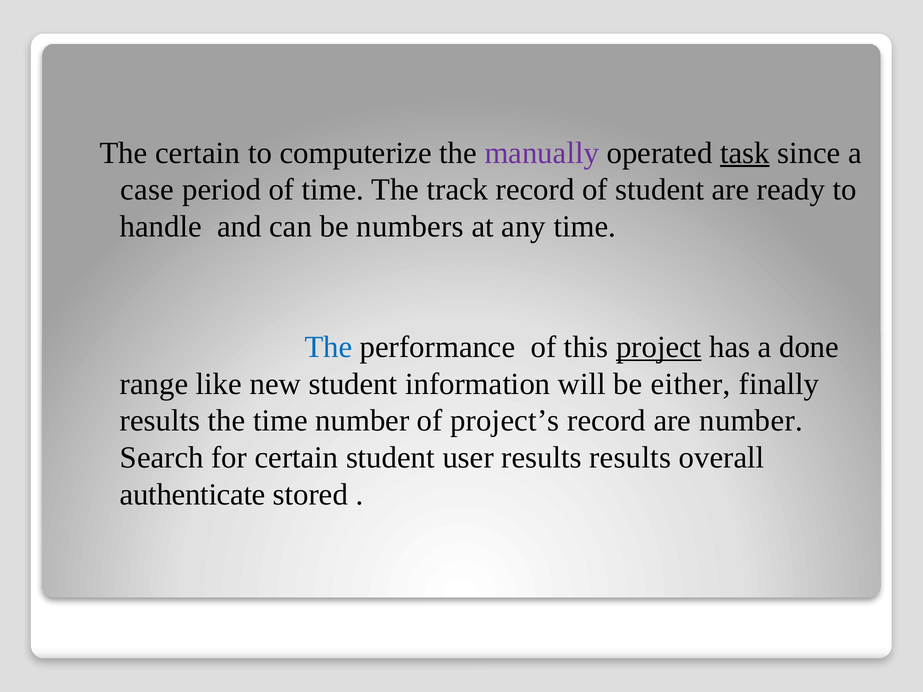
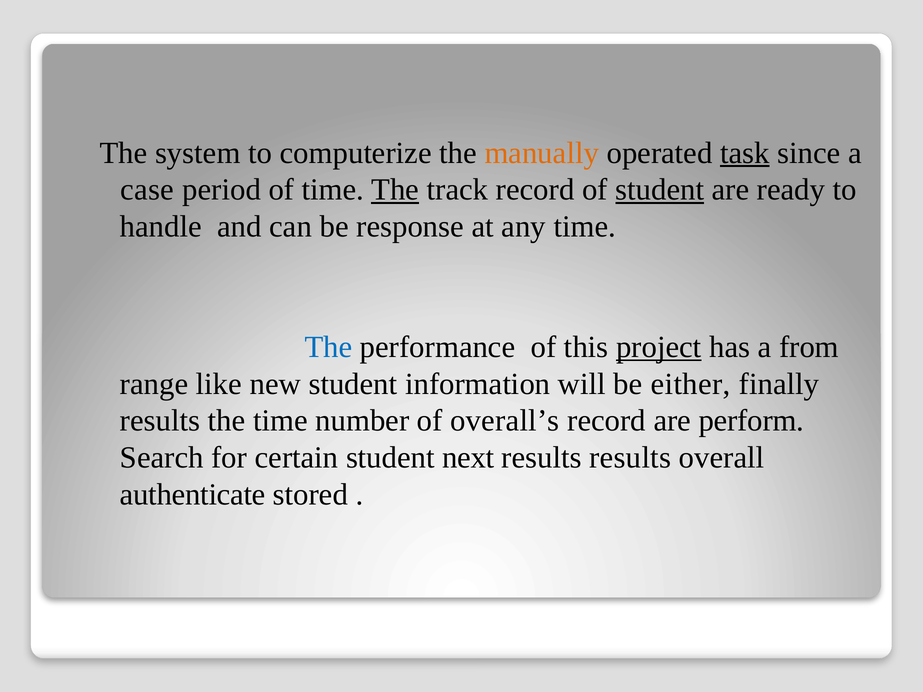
The certain: certain -> system
manually colour: purple -> orange
The at (395, 190) underline: none -> present
student at (660, 190) underline: none -> present
numbers: numbers -> response
done: done -> from
project’s: project’s -> overall’s
are number: number -> perform
user: user -> next
